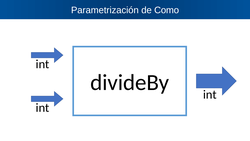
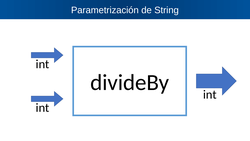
Como: Como -> String
